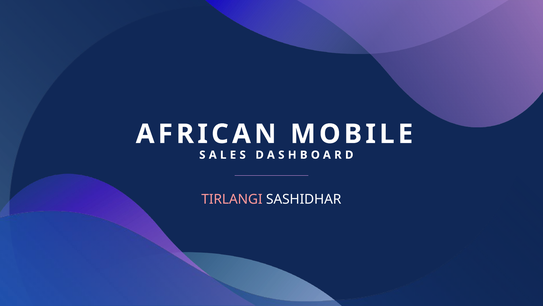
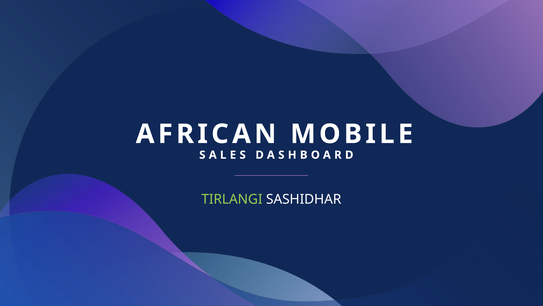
TIRLANGI colour: pink -> light green
